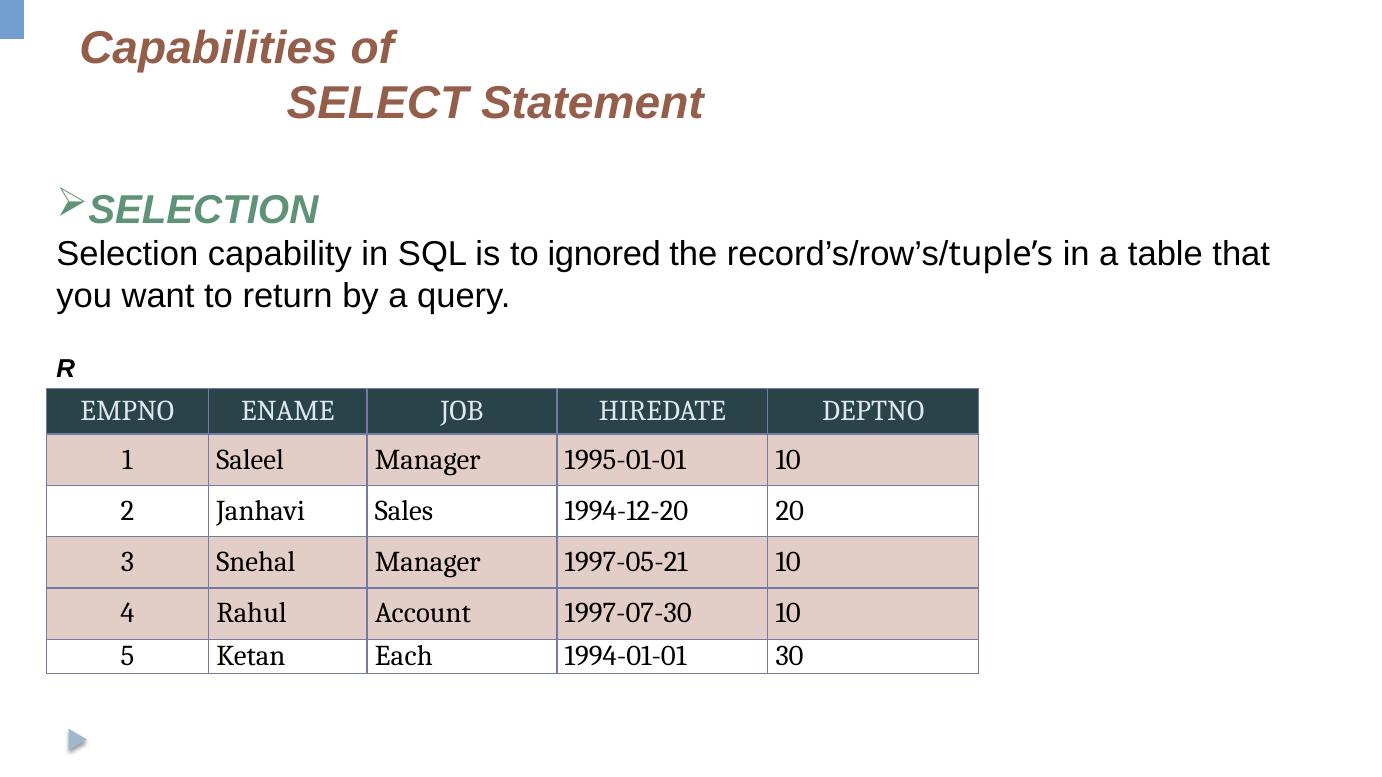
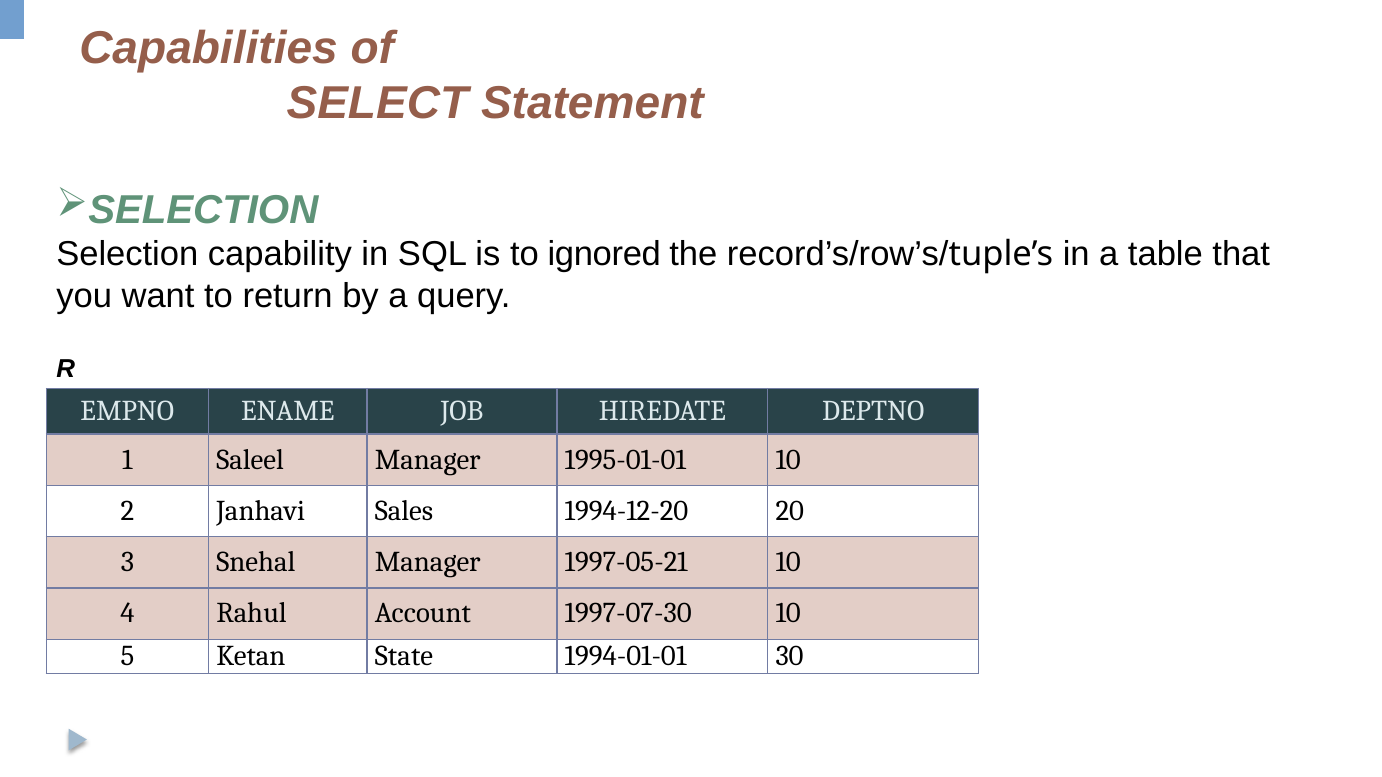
Each: Each -> State
